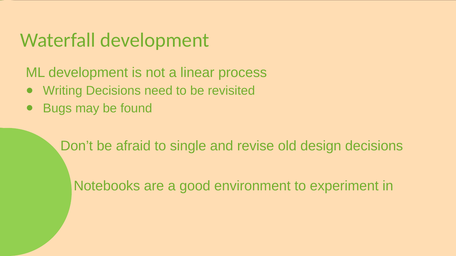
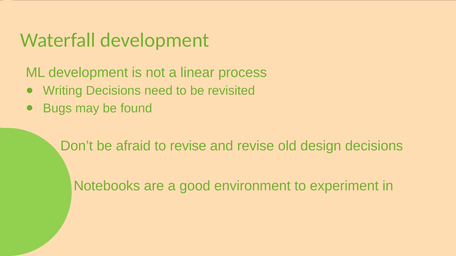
to single: single -> revise
